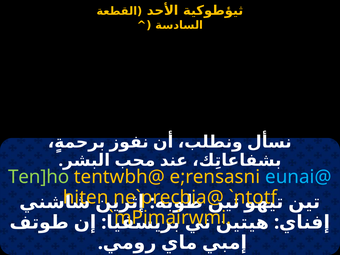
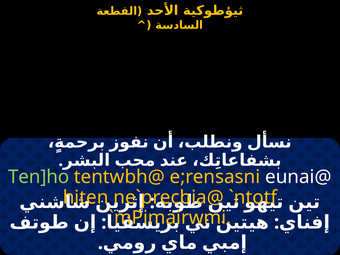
eunai@ colour: light blue -> white
